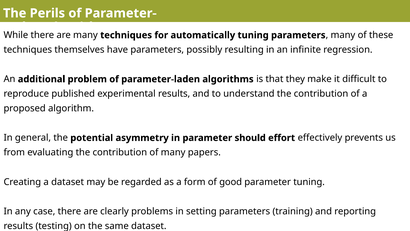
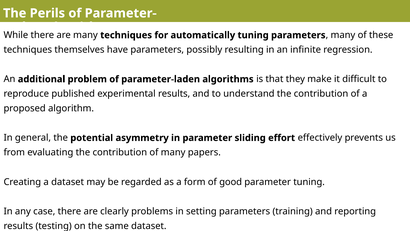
should: should -> sliding
